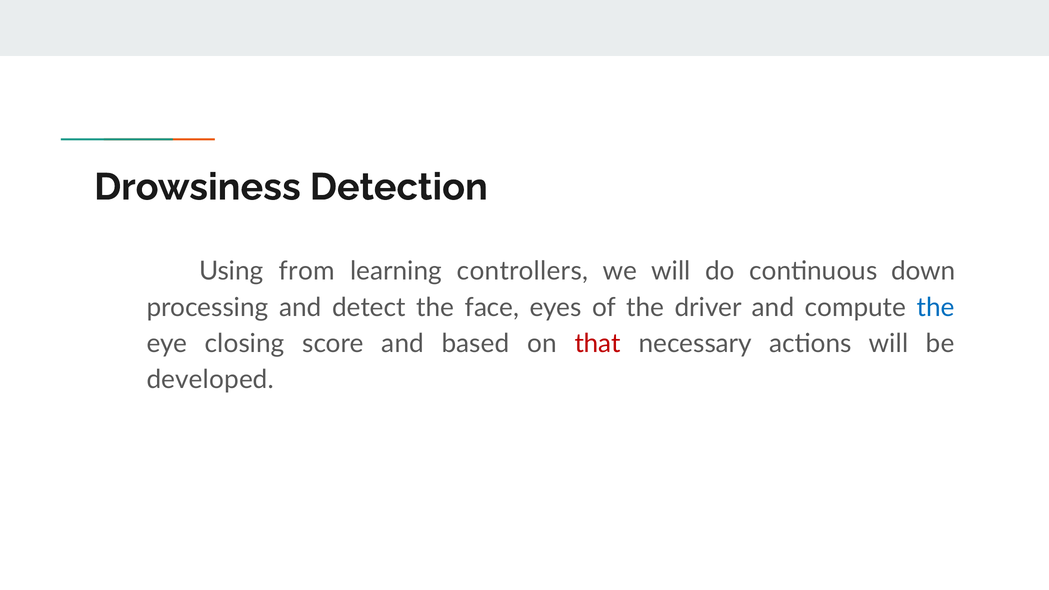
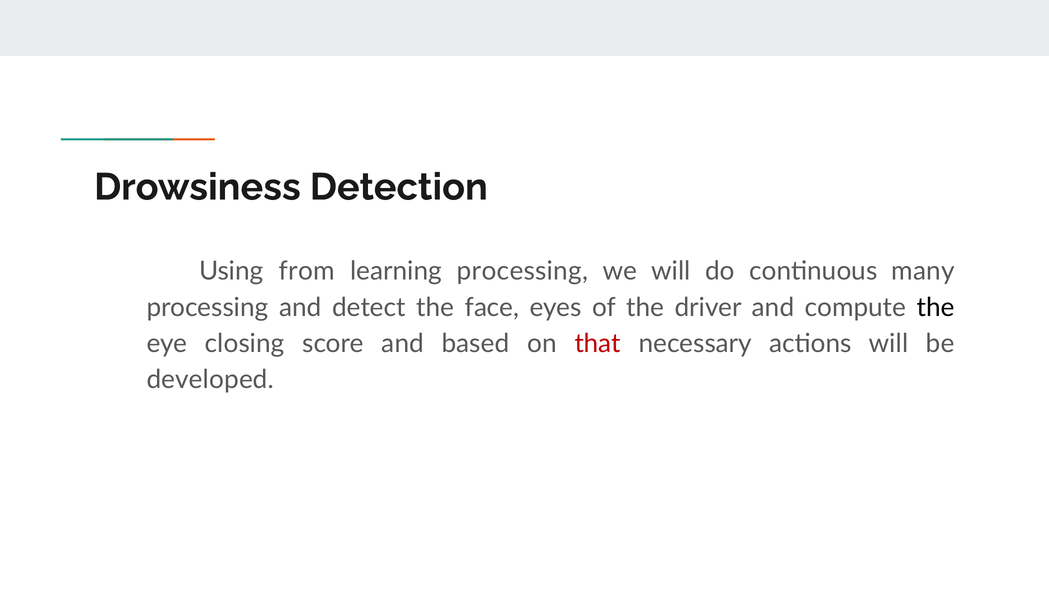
learning controllers: controllers -> processing
down: down -> many
the at (936, 307) colour: blue -> black
